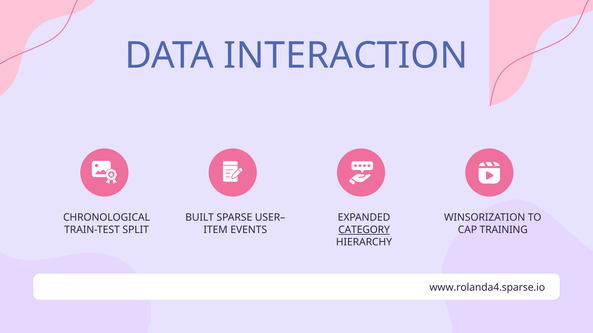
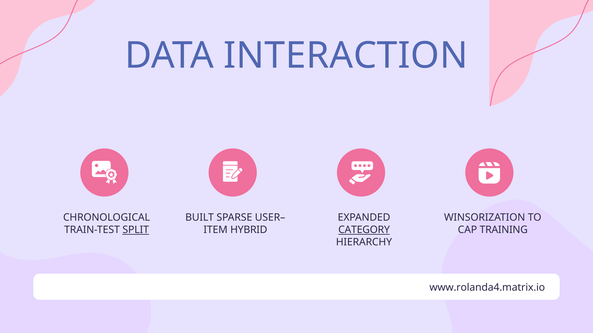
SPLIT underline: none -> present
EVENTS: EVENTS -> HYBRID
www.rolanda4.sparse.io: www.rolanda4.sparse.io -> www.rolanda4.matrix.io
